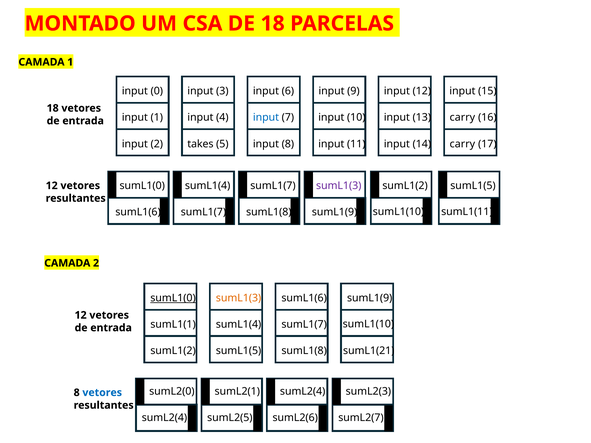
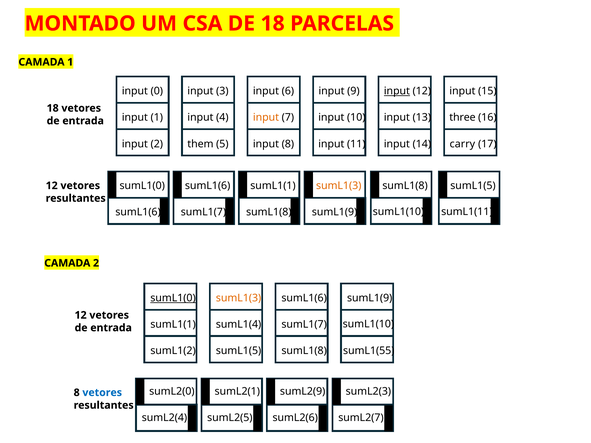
input at (397, 91) underline: none -> present
input at (266, 118) colour: blue -> orange
carry at (462, 118): carry -> three
takes: takes -> them
sumL1(4 at (208, 186): sumL1(4 -> sumL1(6
sumL1(7 at (273, 186): sumL1(7 -> sumL1(1
sumL1(3 at (339, 186) colour: purple -> orange
sumL1(2 at (405, 186): sumL1(2 -> sumL1(8
sumL1(21: sumL1(21 -> sumL1(55
sumL2(4 at (303, 392): sumL2(4 -> sumL2(9
